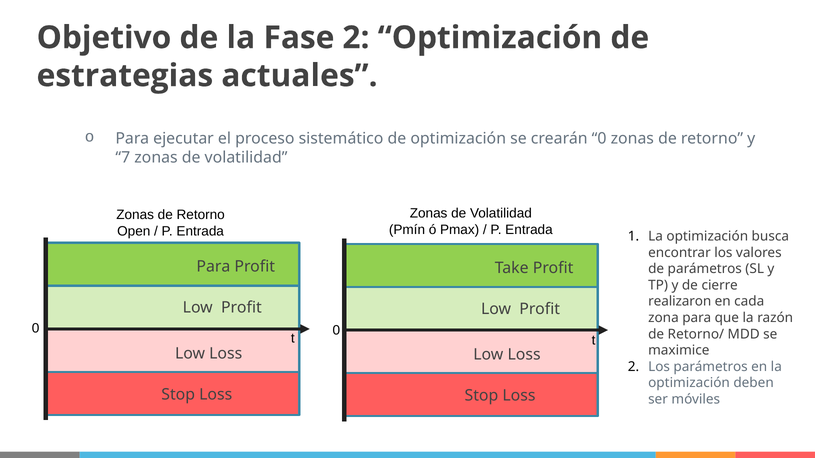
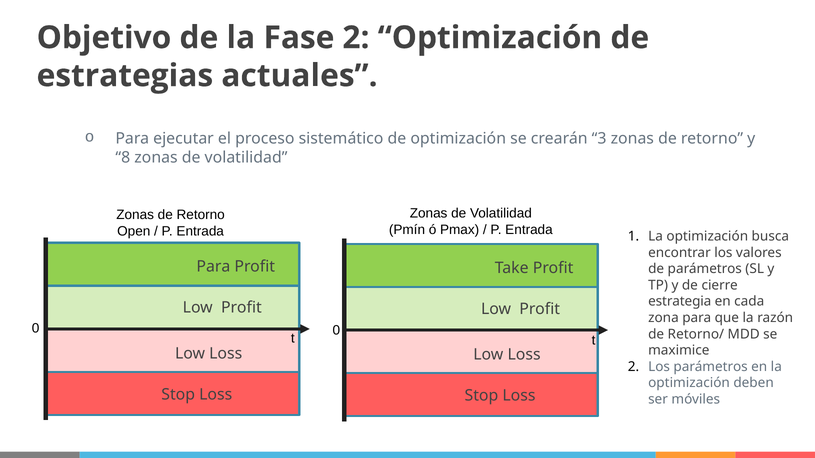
crearán 0: 0 -> 3
7: 7 -> 8
realizaron: realizaron -> estrategia
